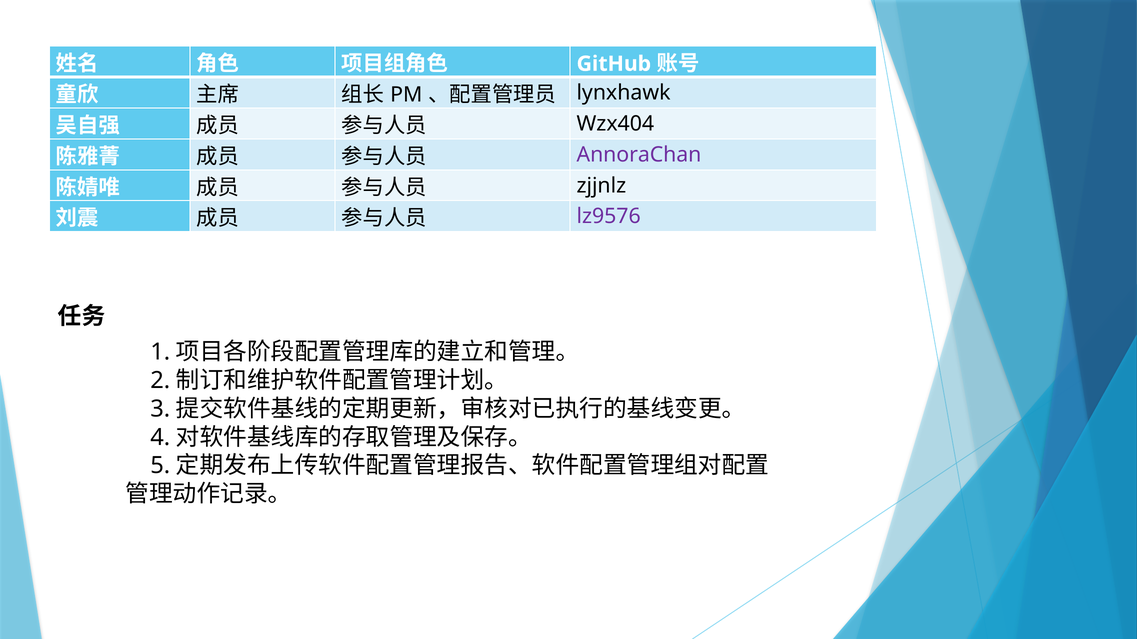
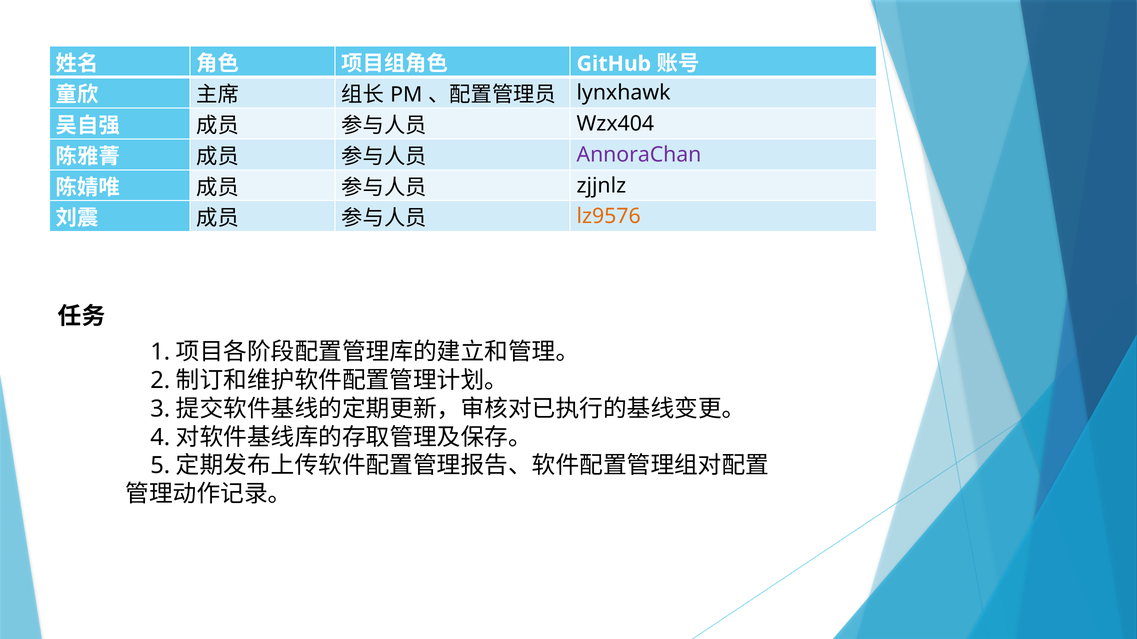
lz9576 colour: purple -> orange
